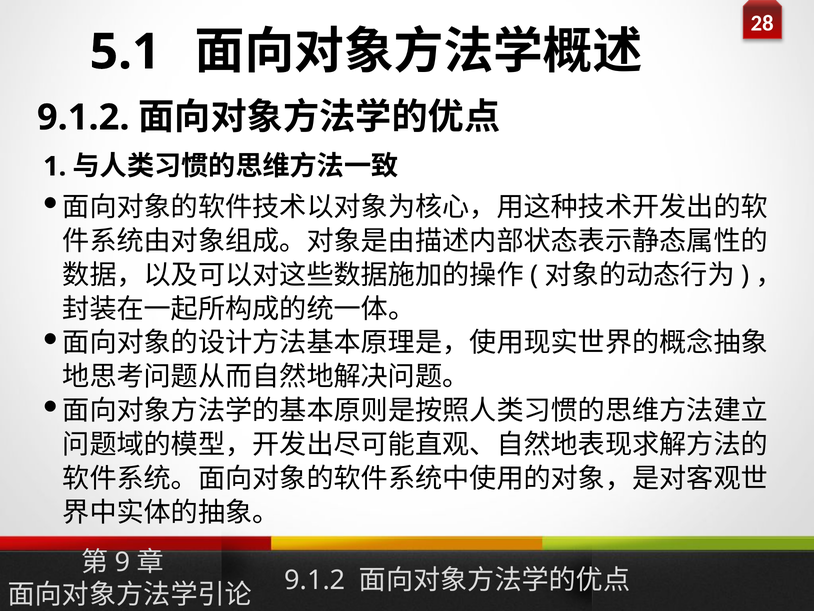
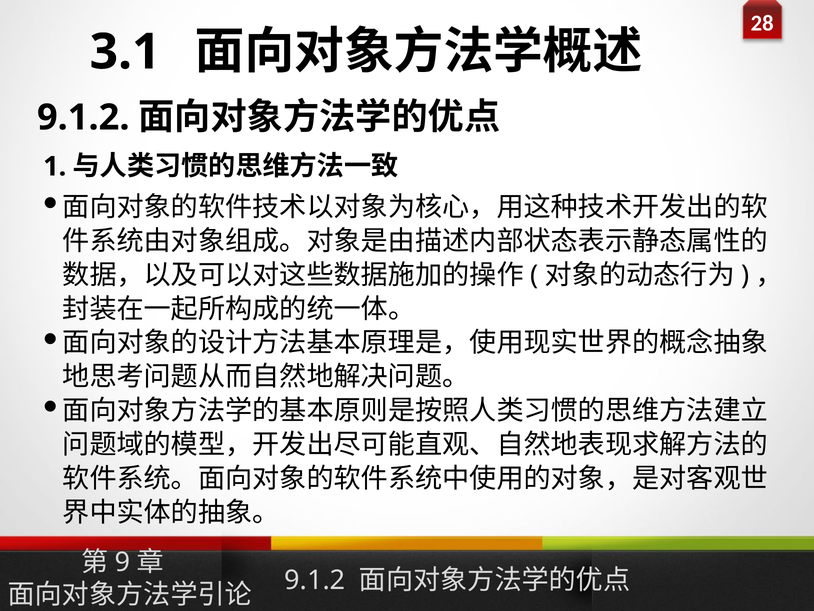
5.1: 5.1 -> 3.1
